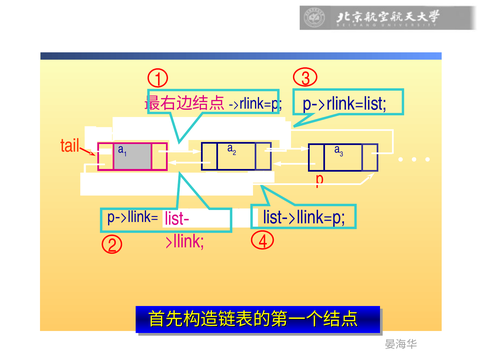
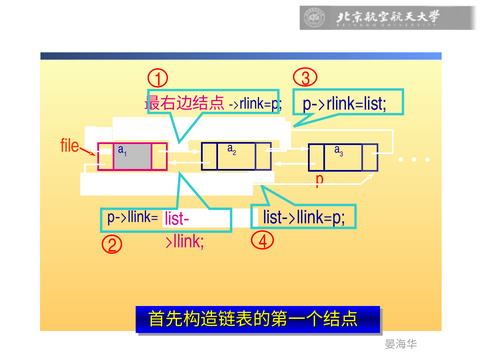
tail: tail -> file
